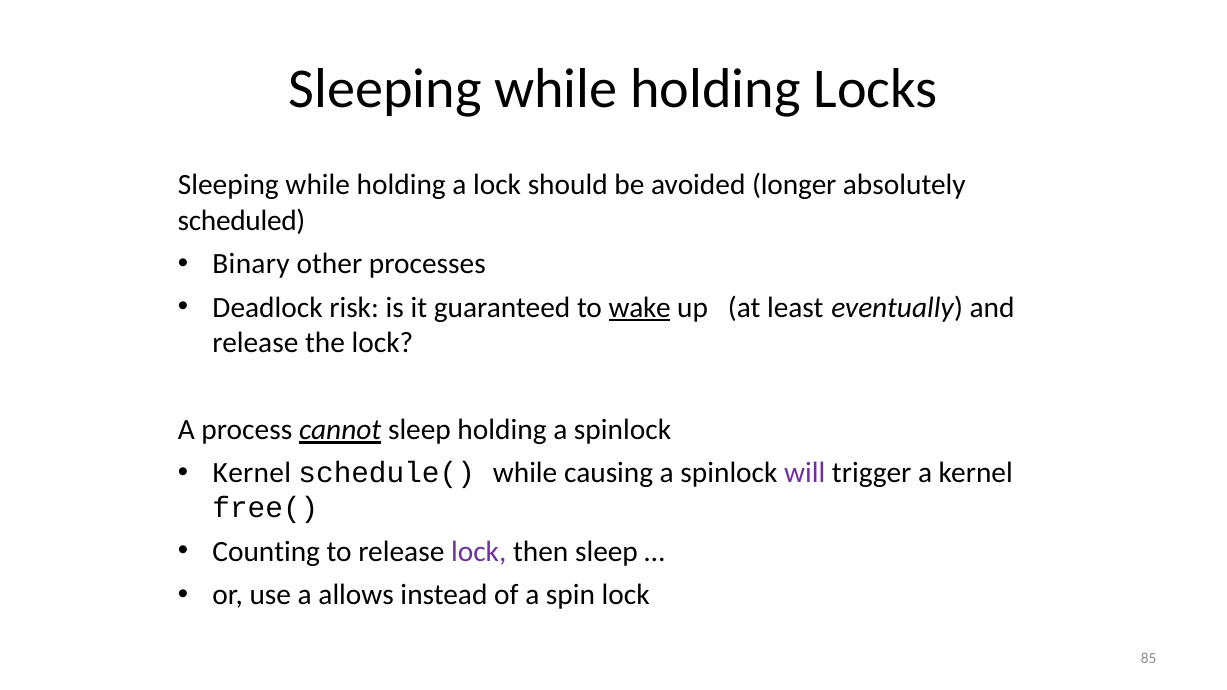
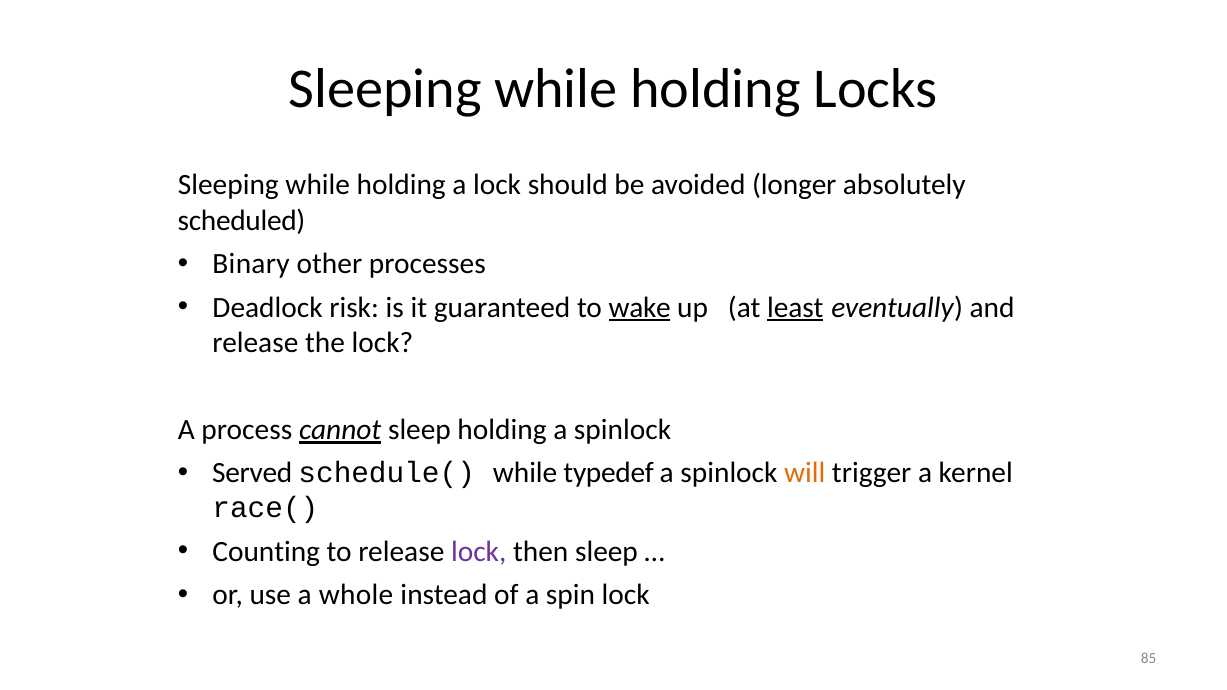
least underline: none -> present
Kernel at (252, 473): Kernel -> Served
causing: causing -> typedef
will colour: purple -> orange
free(: free( -> race(
allows: allows -> whole
